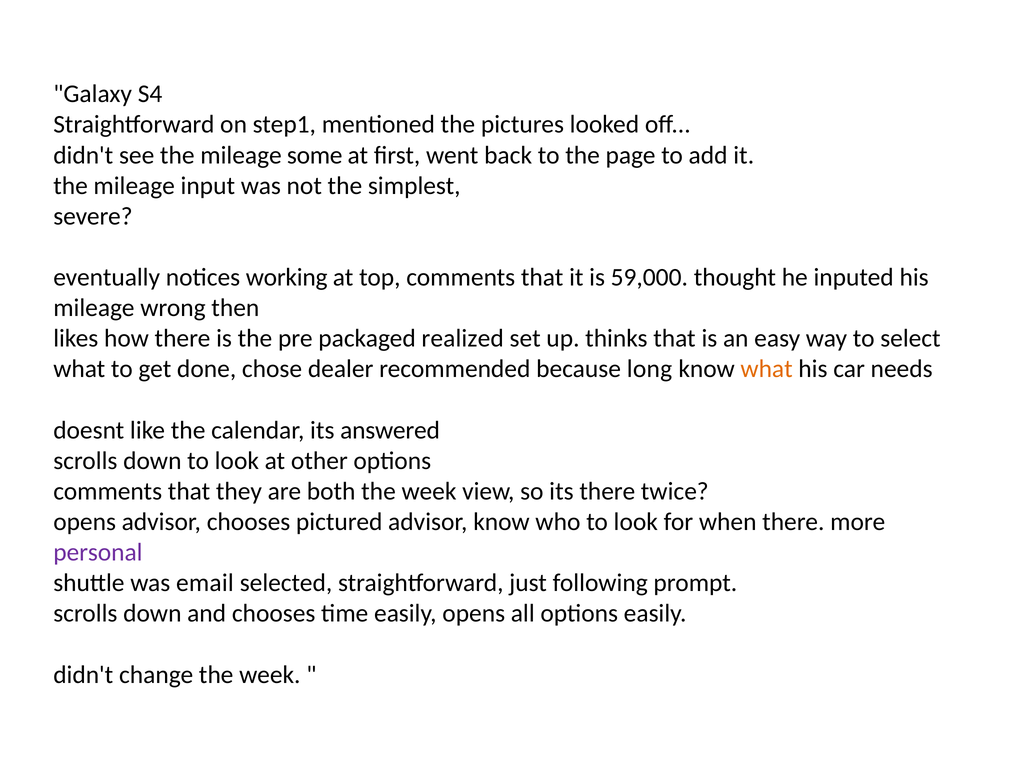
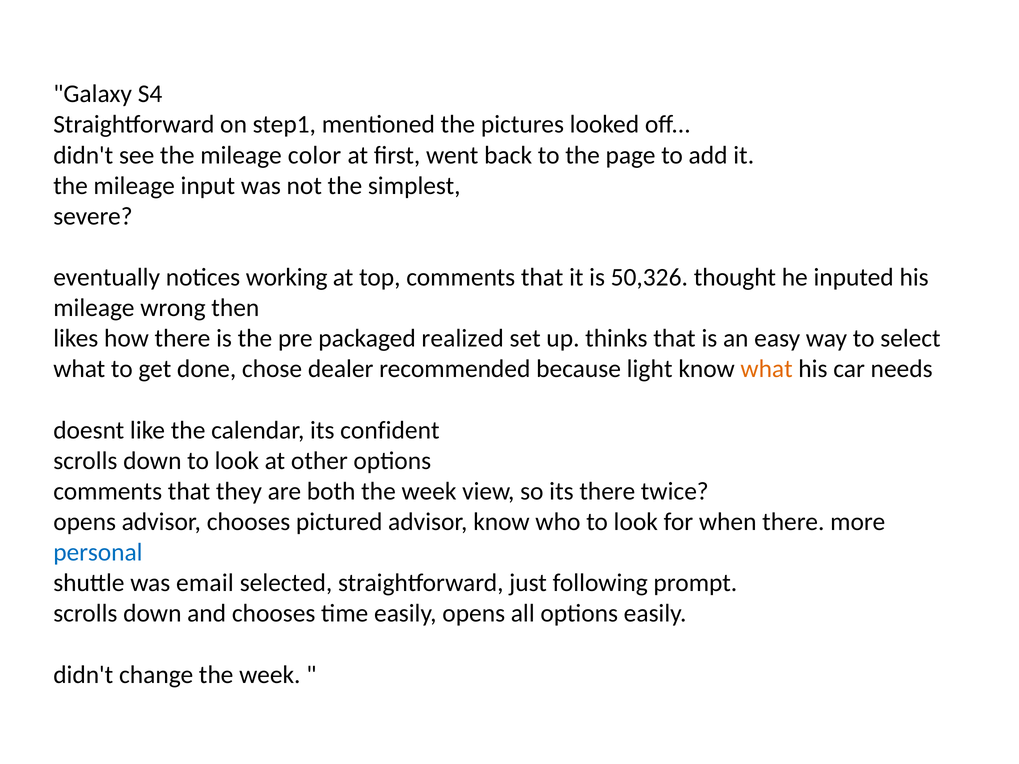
some: some -> color
59,000: 59,000 -> 50,326
long: long -> light
answered: answered -> confident
personal colour: purple -> blue
